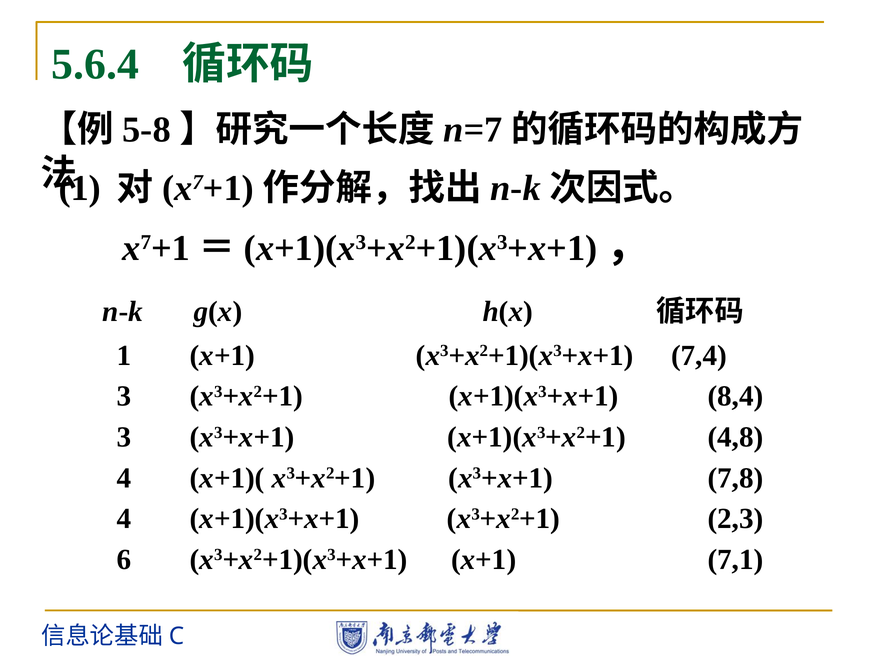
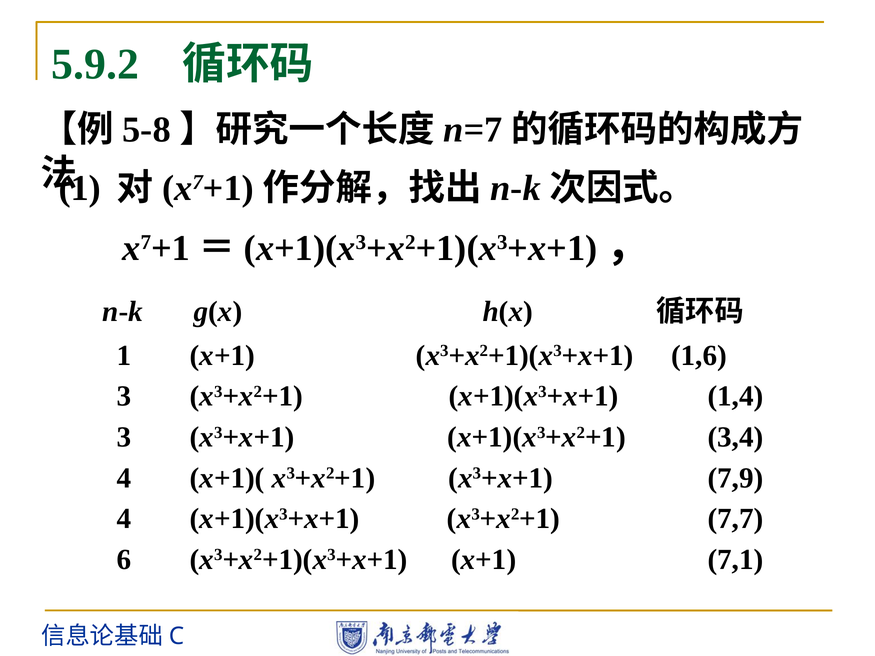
5.6.4: 5.6.4 -> 5.9.2
7,4: 7,4 -> 1,6
8,4: 8,4 -> 1,4
4,8: 4,8 -> 3,4
7,8: 7,8 -> 7,9
2,3: 2,3 -> 7,7
